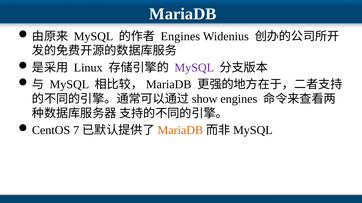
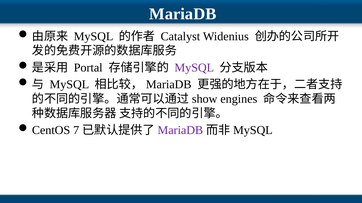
Engines at (180, 36): Engines -> Catalyst
Linux: Linux -> Portal
MariaDB at (180, 131) colour: orange -> purple
